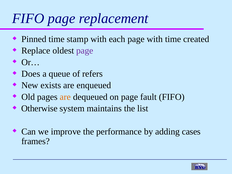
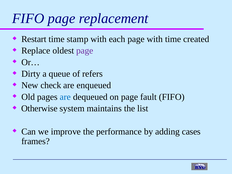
Pinned: Pinned -> Restart
Does: Does -> Dirty
exists: exists -> check
are at (65, 97) colour: orange -> blue
